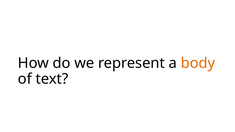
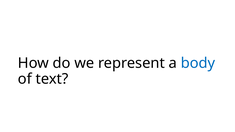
body colour: orange -> blue
